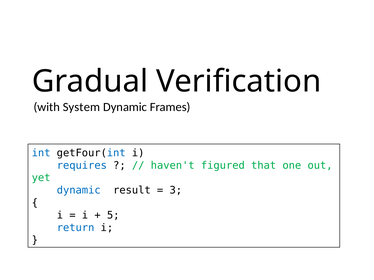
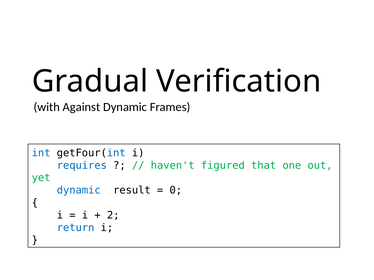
System: System -> Against
3: 3 -> 0
5: 5 -> 2
